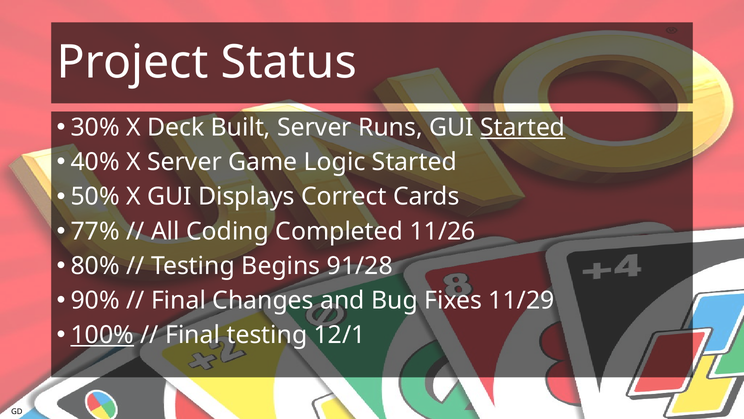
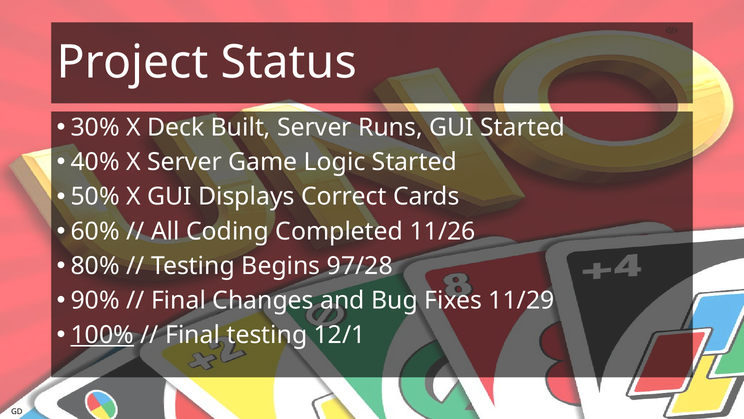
Started at (523, 127) underline: present -> none
77%: 77% -> 60%
91/28: 91/28 -> 97/28
